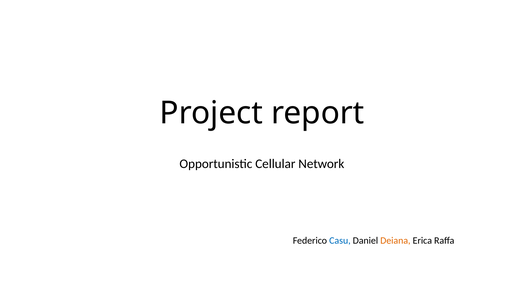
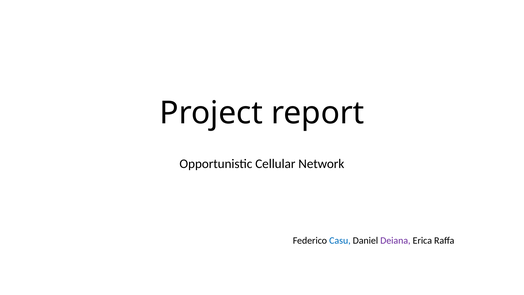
Deiana colour: orange -> purple
